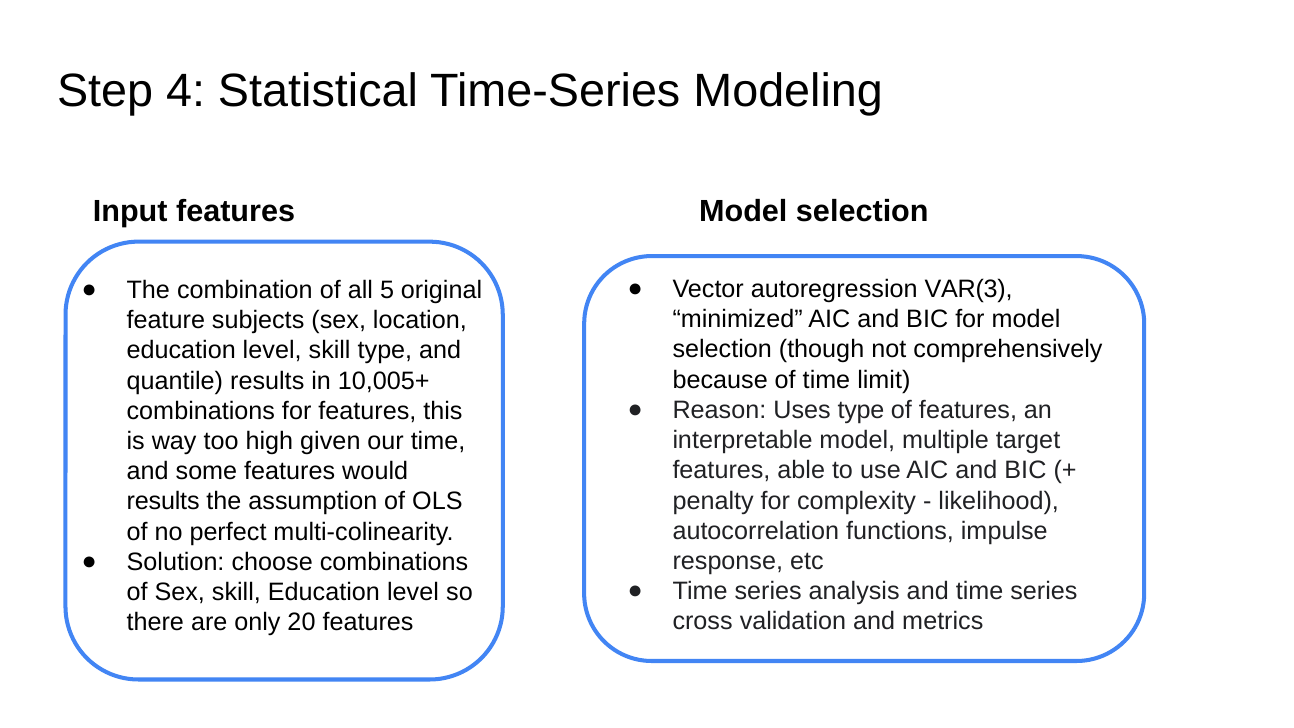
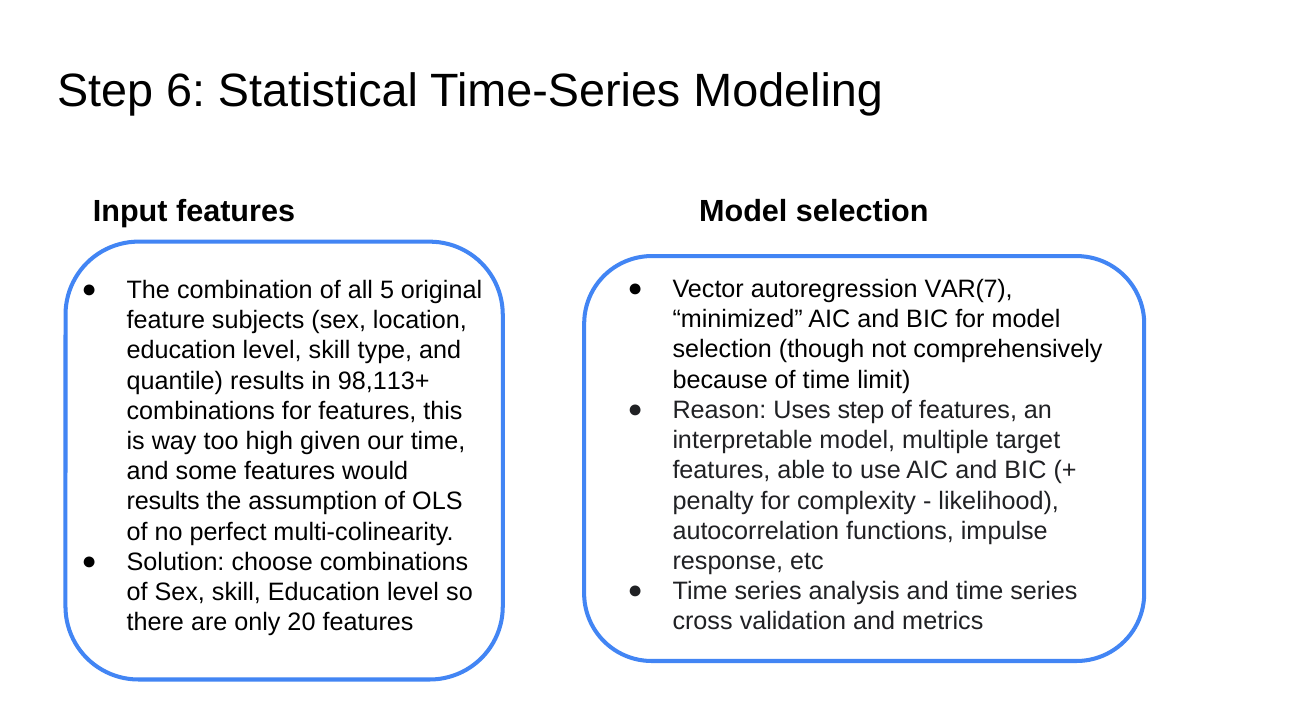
4: 4 -> 6
VAR(3: VAR(3 -> VAR(7
10,005+: 10,005+ -> 98,113+
Uses type: type -> step
